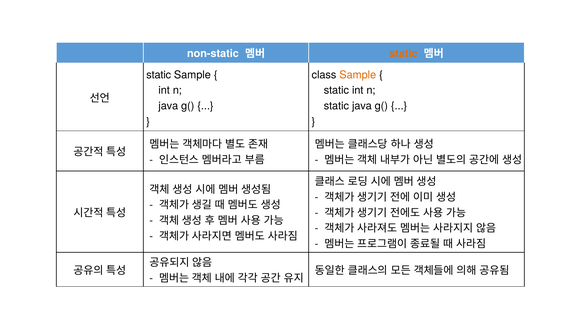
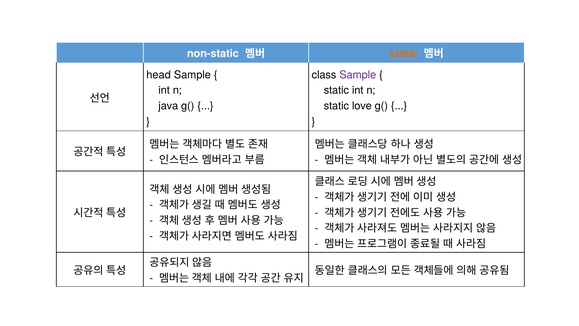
static at (159, 75): static -> head
Sample at (358, 75) colour: orange -> purple
static java: java -> love
